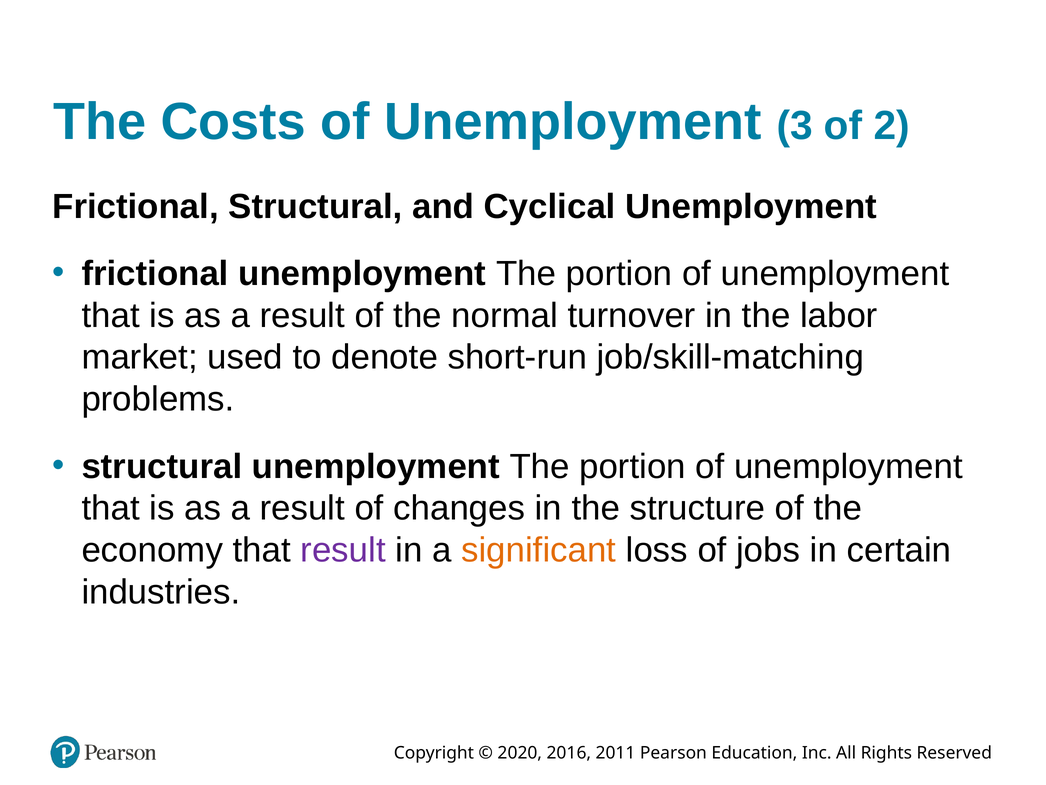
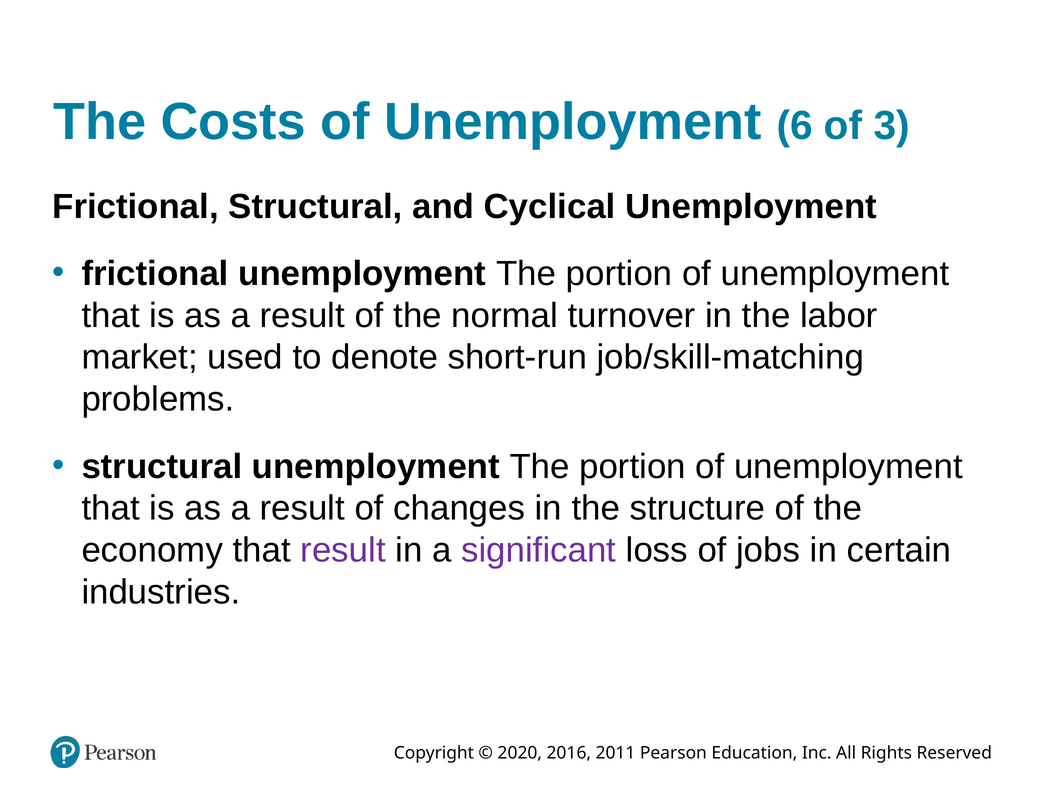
3: 3 -> 6
2: 2 -> 3
significant colour: orange -> purple
